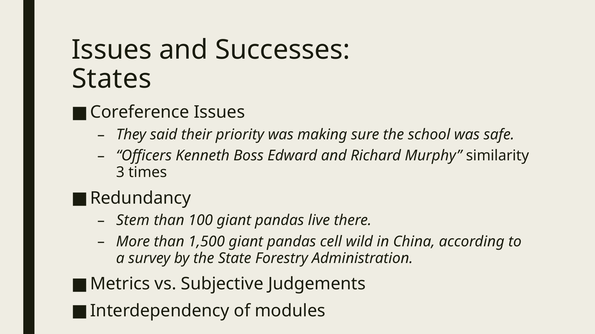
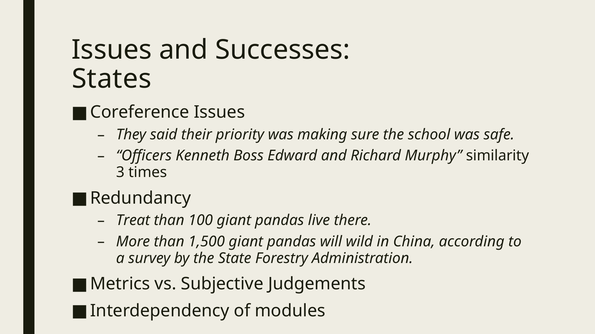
Stem: Stem -> Treat
cell: cell -> will
